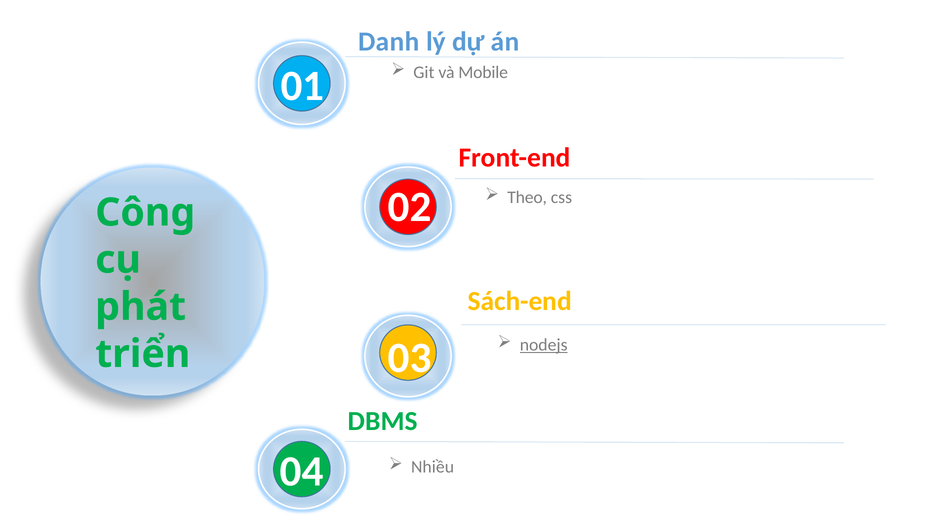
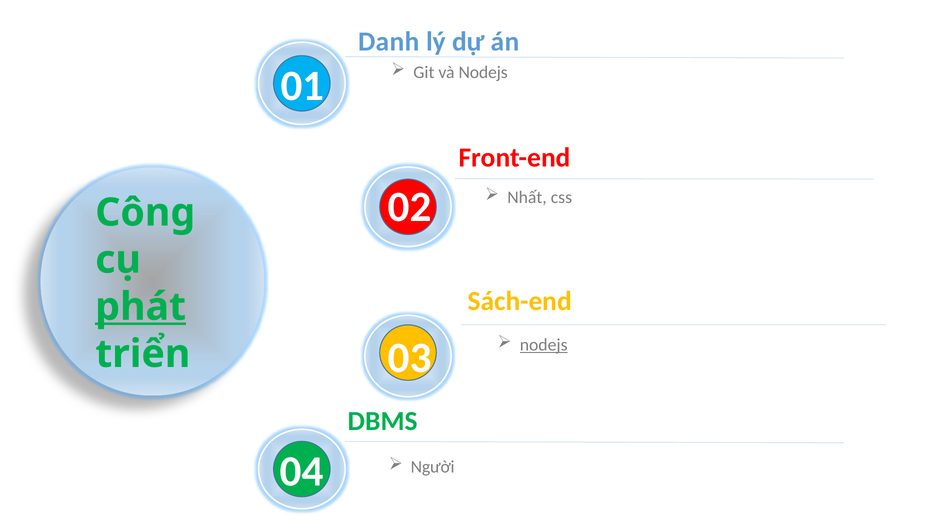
và Mobile: Mobile -> Nodejs
Theo: Theo -> Nhất
phát underline: none -> present
Nhiều: Nhiều -> Người
